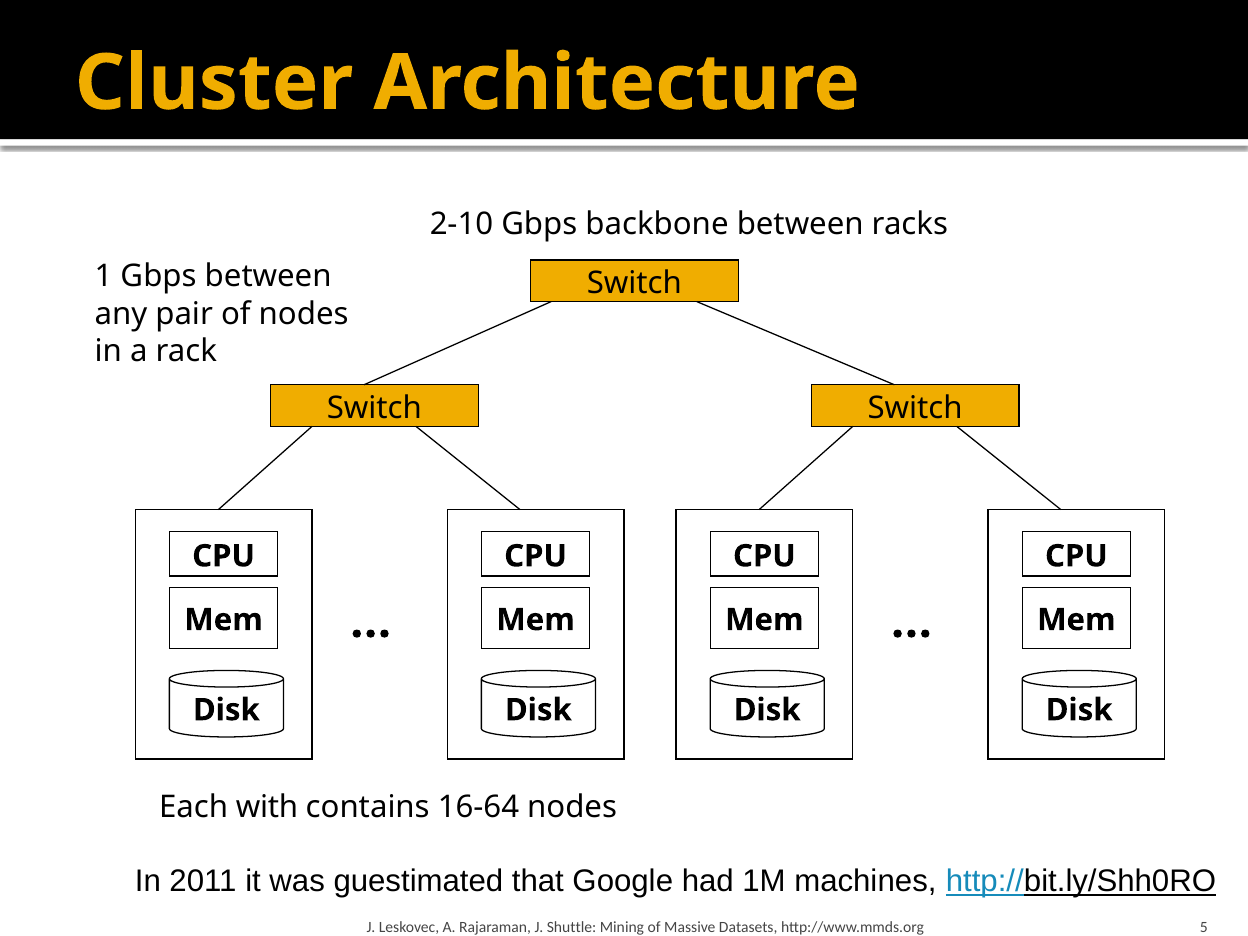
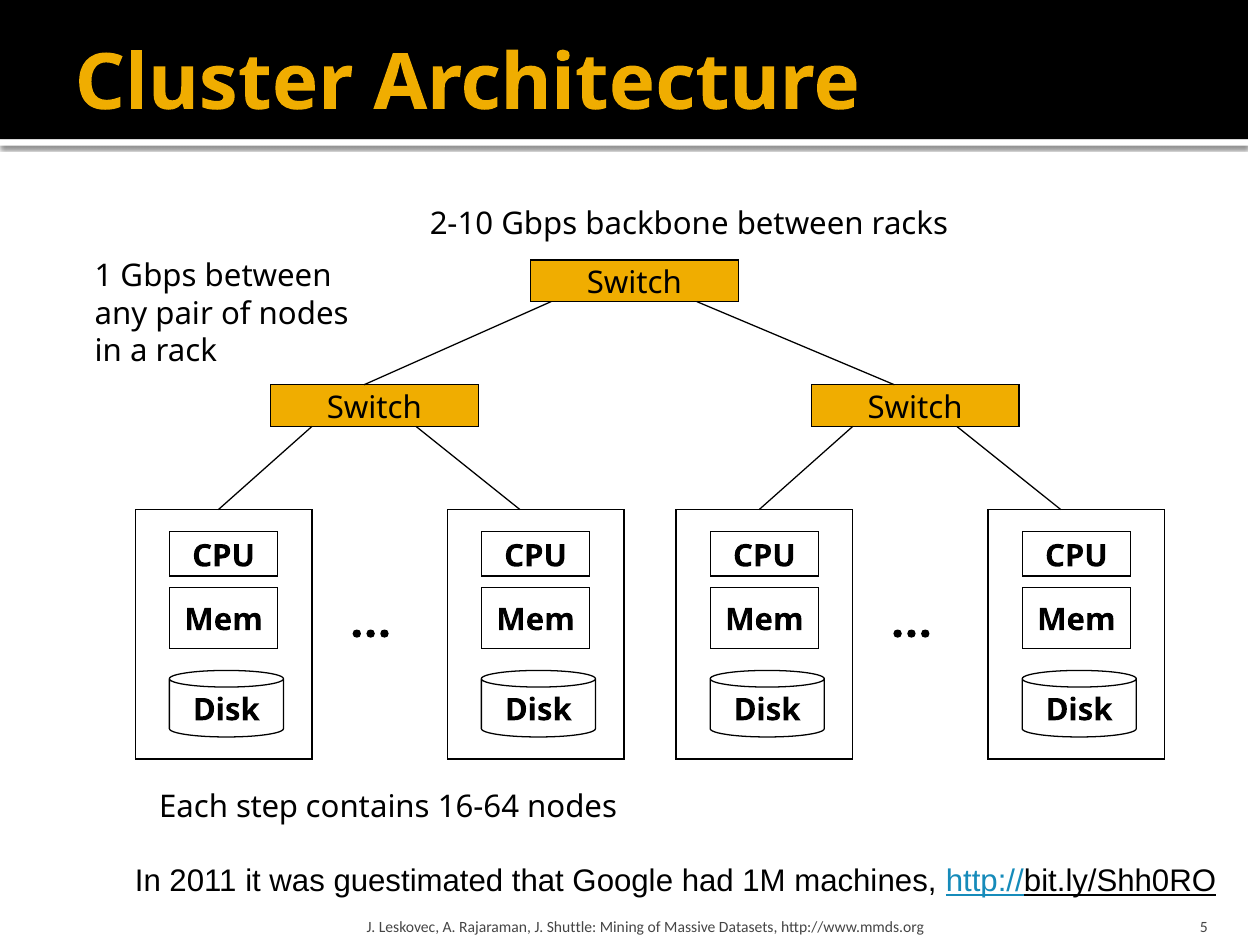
with: with -> step
